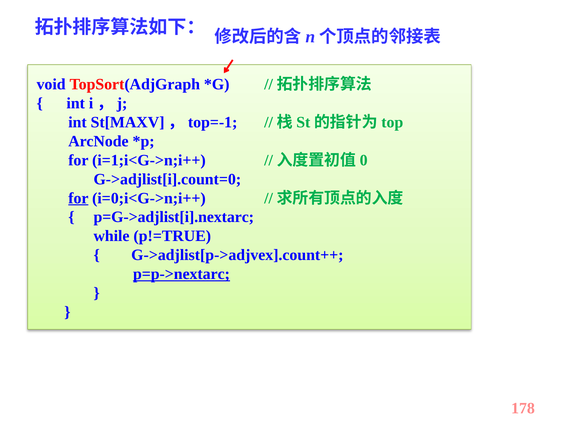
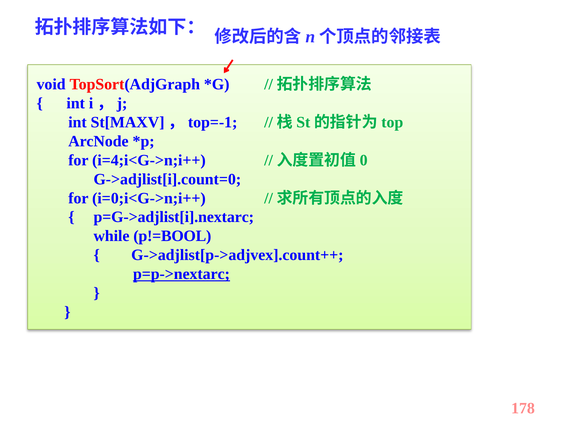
i=1;i<G->n;i++: i=1;i<G->n;i++ -> i=4;i<G->n;i++
for at (78, 198) underline: present -> none
p!=TRUE: p!=TRUE -> p!=BOOL
